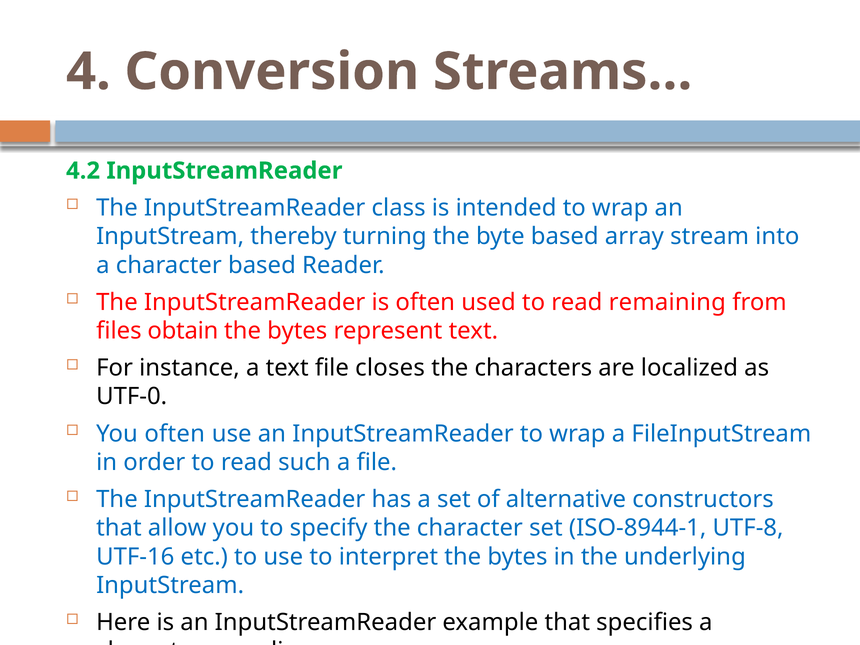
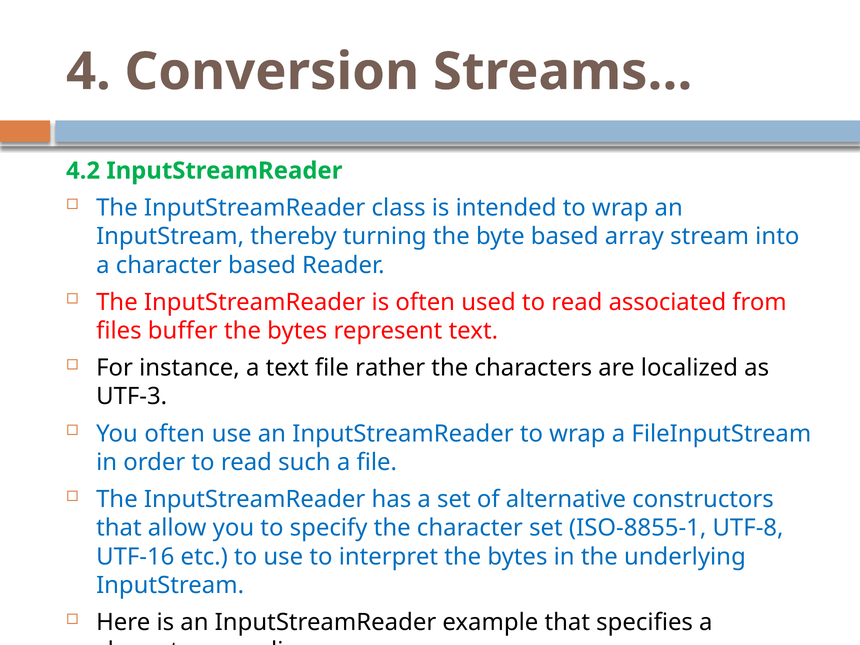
remaining: remaining -> associated
obtain: obtain -> buffer
closes: closes -> rather
UTF-0: UTF-0 -> UTF-3
ISO-8944-1: ISO-8944-1 -> ISO-8855-1
